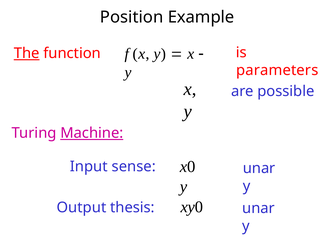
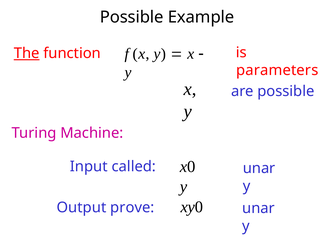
Position at (132, 17): Position -> Possible
Machine underline: present -> none
sense: sense -> called
thesis: thesis -> prove
